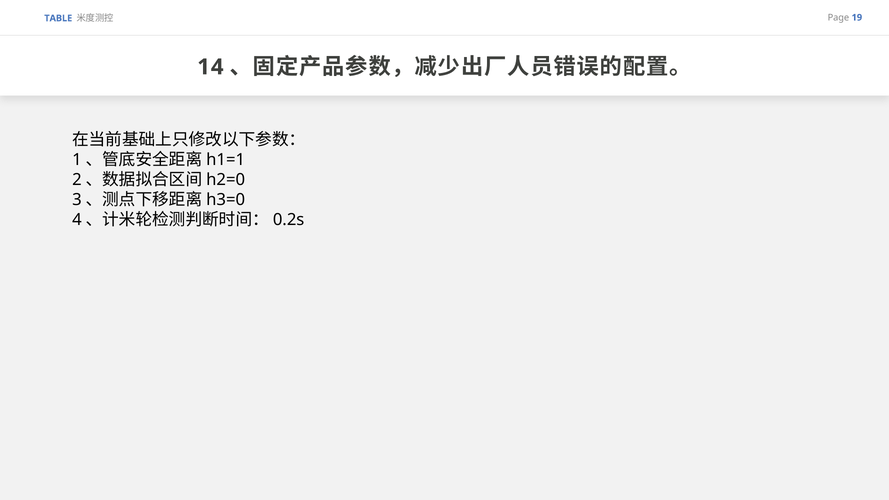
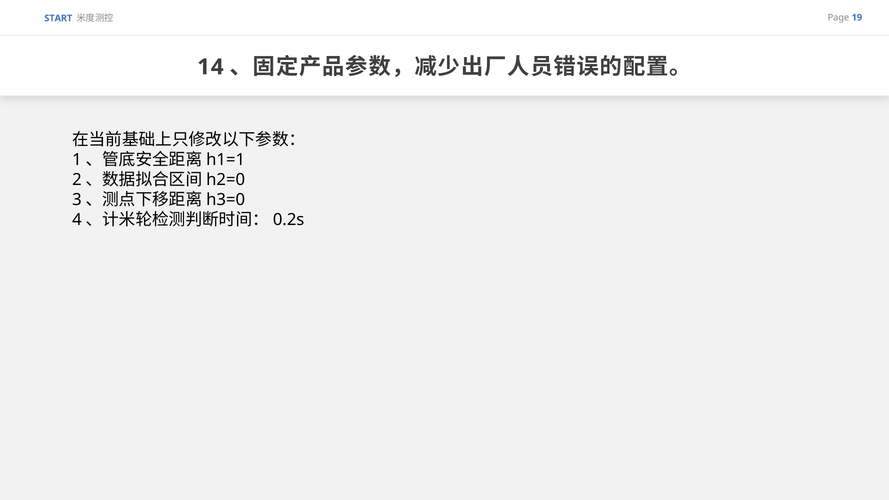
TABLE: TABLE -> START
